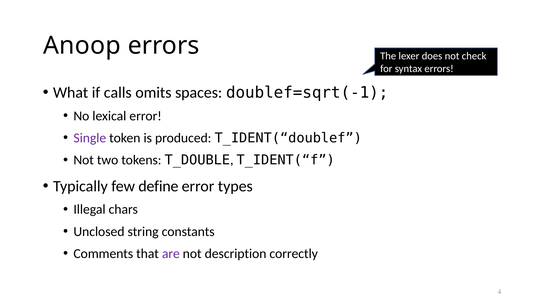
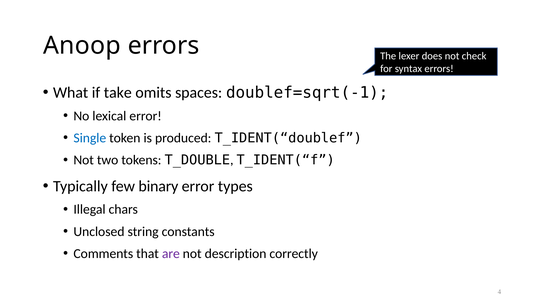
calls: calls -> take
Single colour: purple -> blue
define: define -> binary
